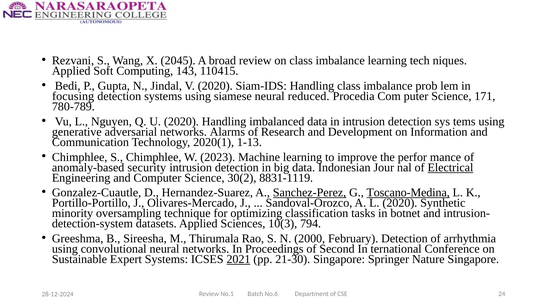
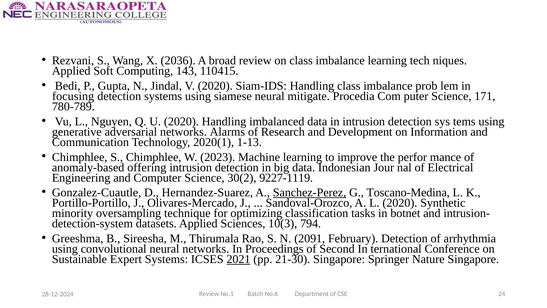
2045: 2045 -> 2036
reduced: reduced -> mitigate
security: security -> offering
Electrical underline: present -> none
8831-1119: 8831-1119 -> 9227-1119
Toscano-Medina underline: present -> none
2000: 2000 -> 2091
